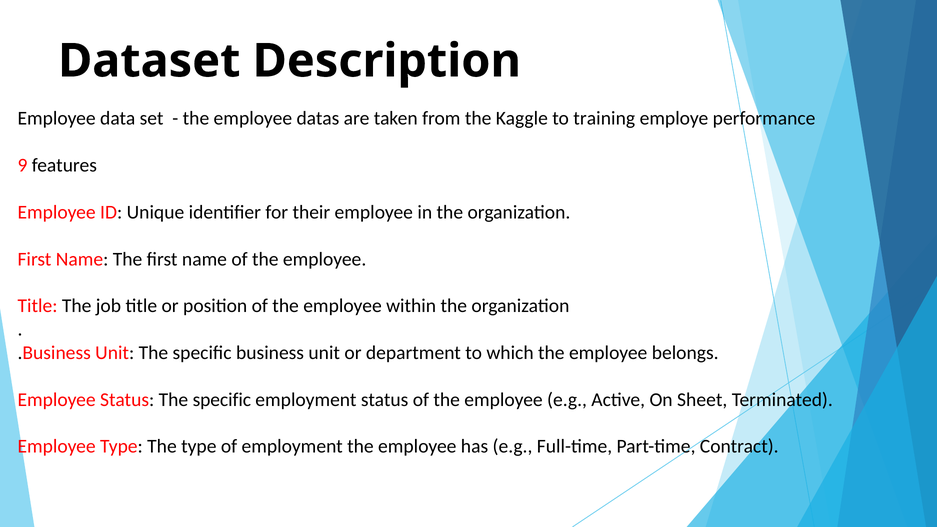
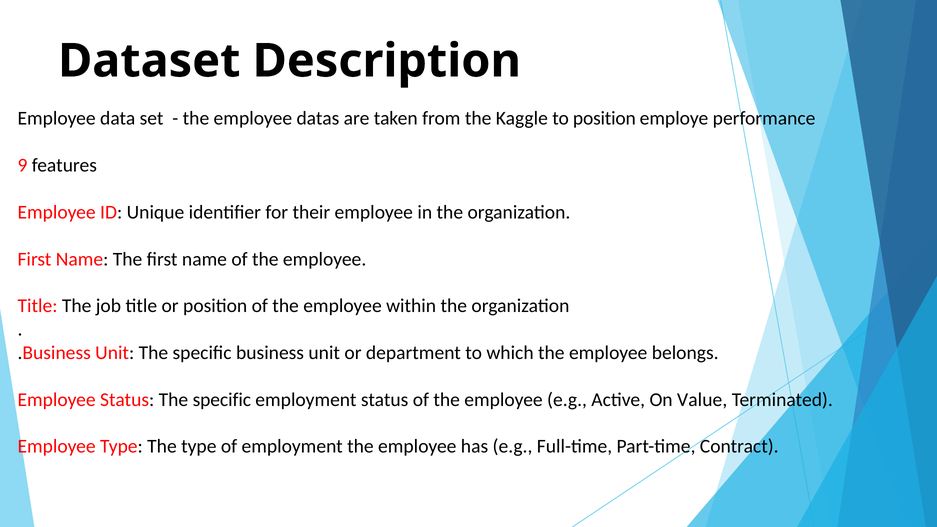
to training: training -> position
Sheet: Sheet -> Value
